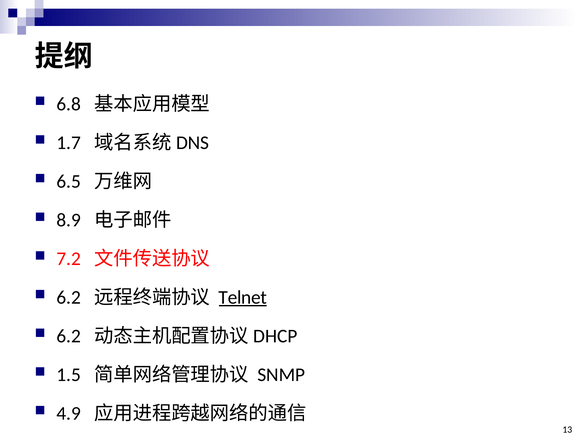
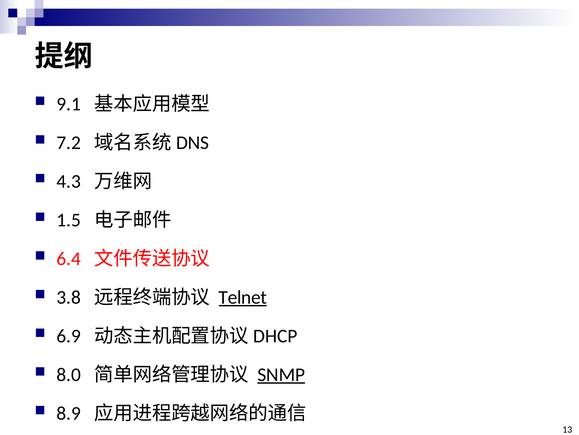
6.8: 6.8 -> 9.1
1.7: 1.7 -> 7.2
6.5: 6.5 -> 4.3
8.9: 8.9 -> 1.5
7.2: 7.2 -> 6.4
6.2 at (69, 297): 6.2 -> 3.8
6.2 at (69, 335): 6.2 -> 6.9
1.5: 1.5 -> 8.0
SNMP underline: none -> present
4.9: 4.9 -> 8.9
